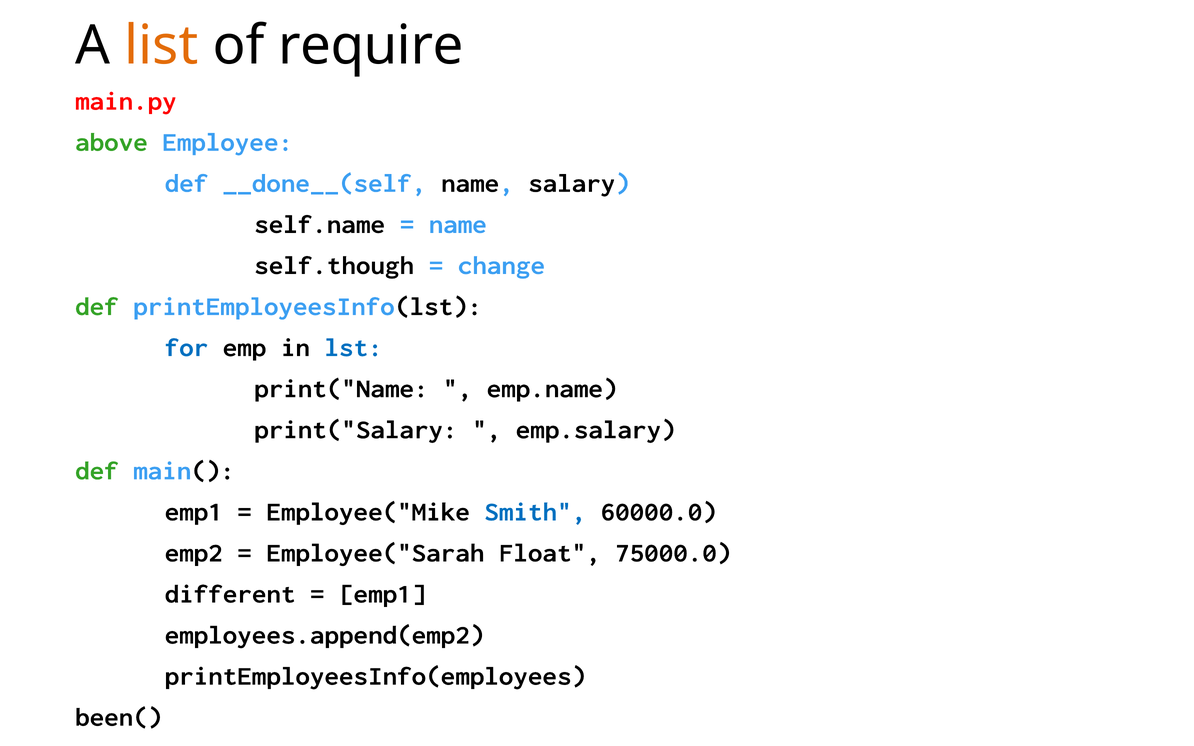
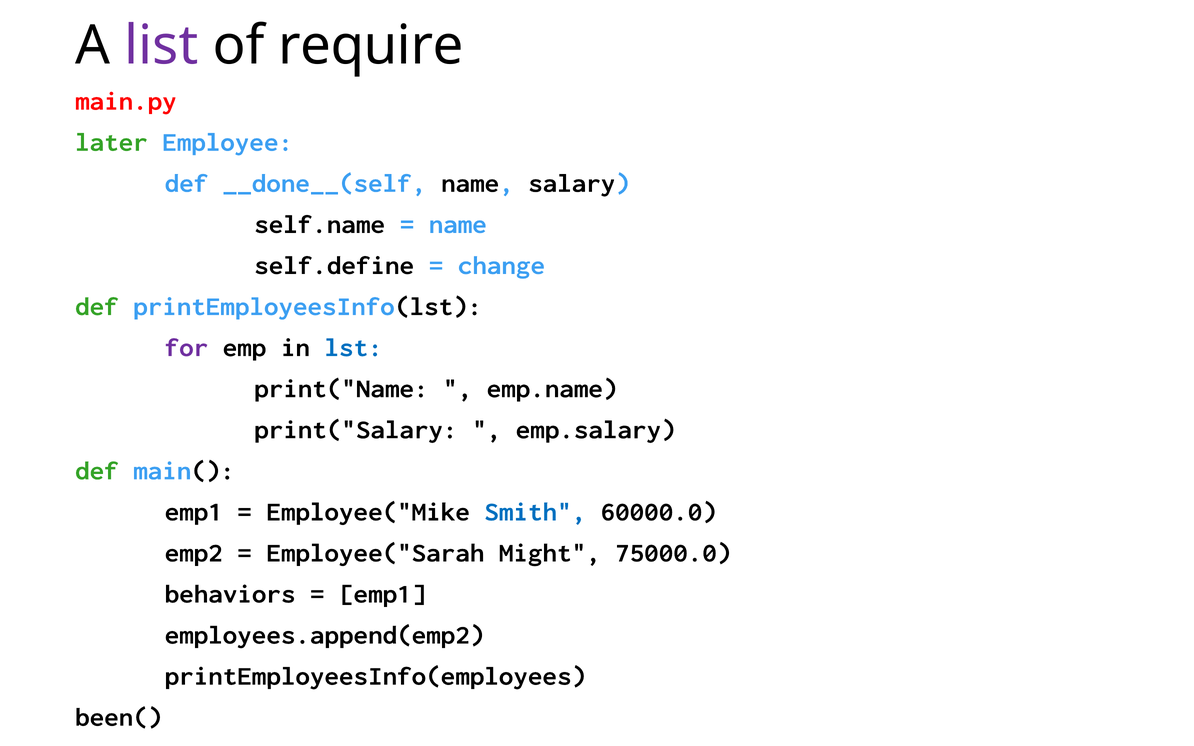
list colour: orange -> purple
above: above -> later
self.though: self.though -> self.define
for colour: blue -> purple
Float: Float -> Might
different: different -> behaviors
